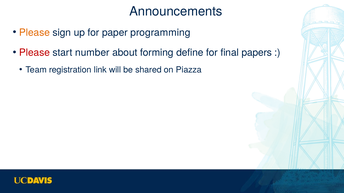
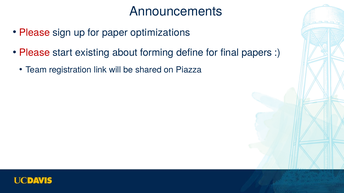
Please at (35, 33) colour: orange -> red
programming: programming -> optimizations
number: number -> existing
